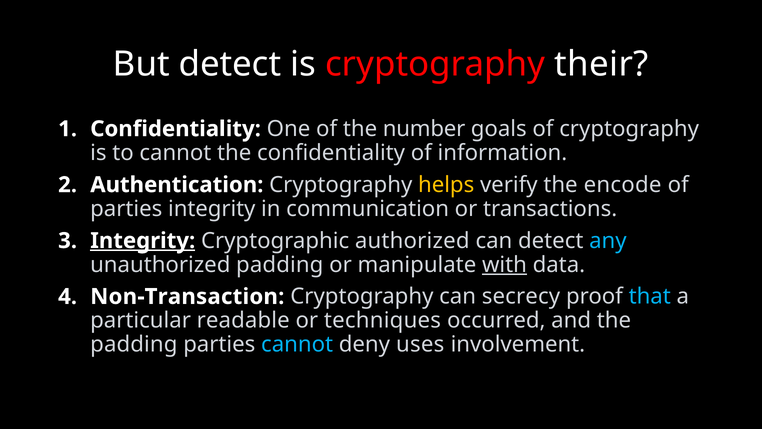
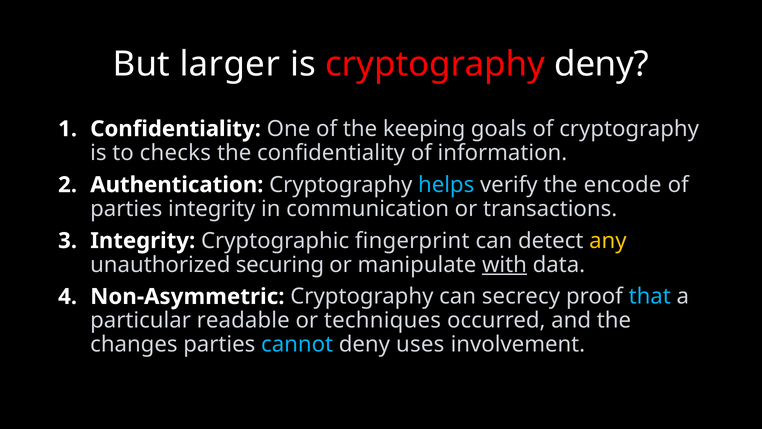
But detect: detect -> larger
cryptography their: their -> deny
number: number -> keeping
to cannot: cannot -> checks
helps colour: yellow -> light blue
Integrity at (143, 241) underline: present -> none
authorized: authorized -> fingerprint
any colour: light blue -> yellow
unauthorized padding: padding -> securing
Non-Transaction: Non-Transaction -> Non-Asymmetric
padding at (134, 344): padding -> changes
